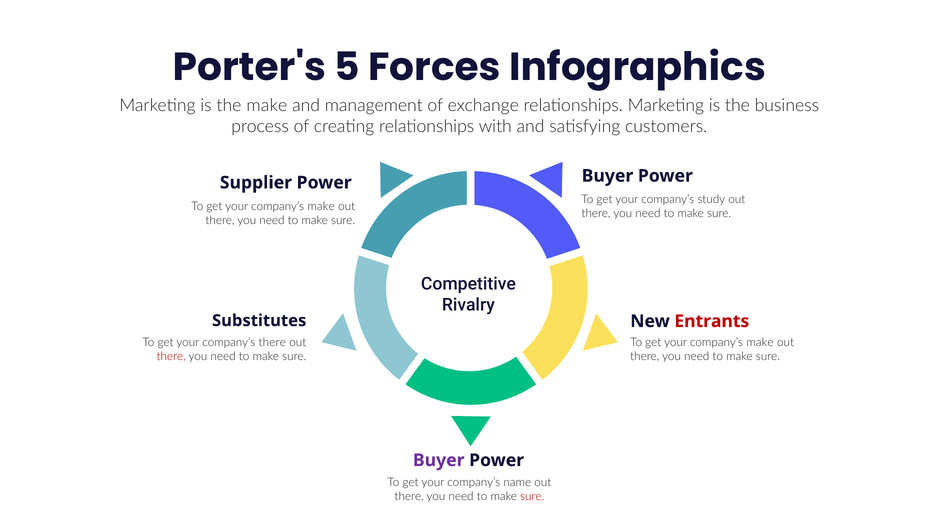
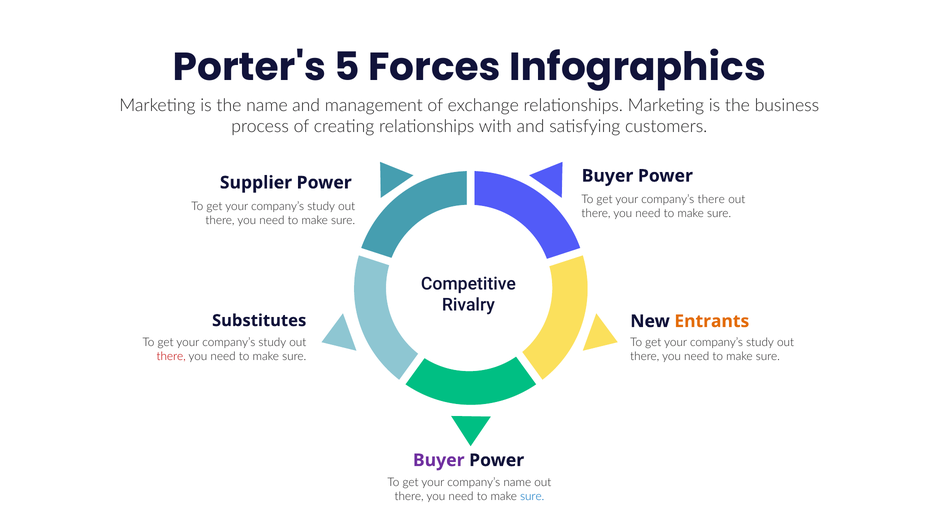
the make: make -> name
company’s study: study -> there
make at (321, 206): make -> study
Entrants colour: red -> orange
there at (272, 342): there -> study
make at (760, 342): make -> study
sure at (532, 496) colour: red -> blue
